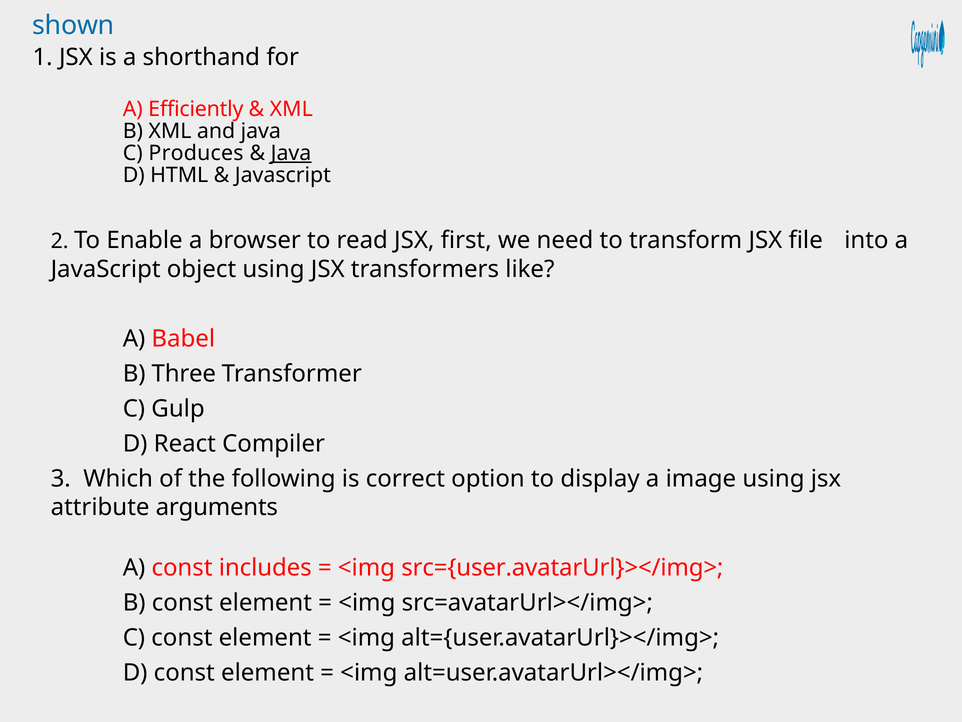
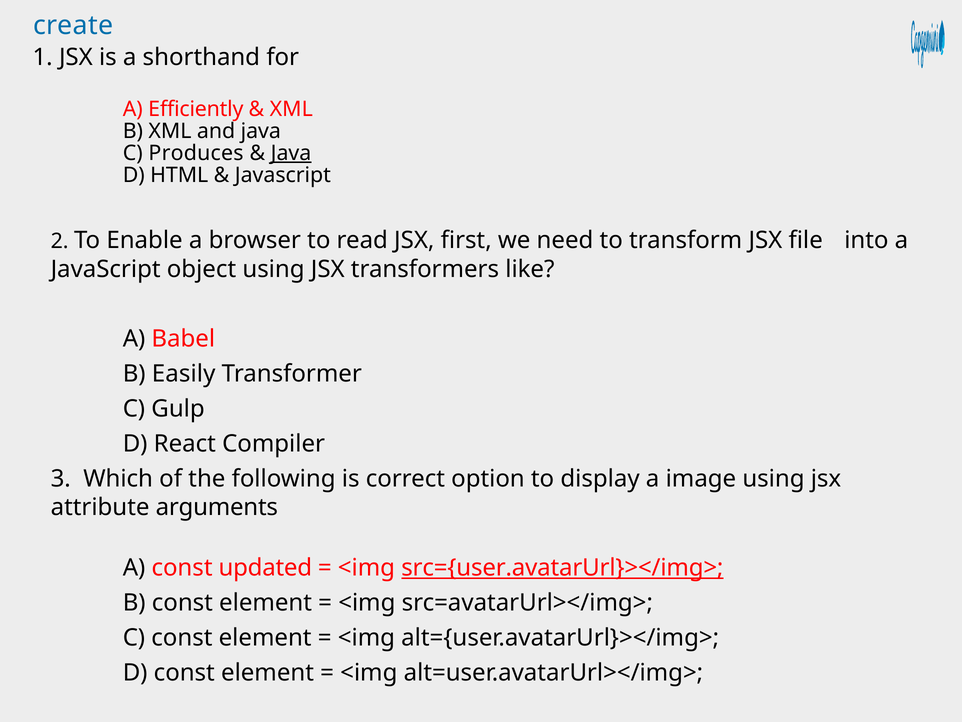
shown: shown -> create
Three: Three -> Easily
includes: includes -> updated
src={user.avatarUrl}></img> underline: none -> present
